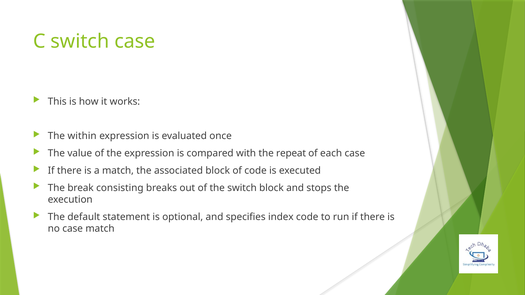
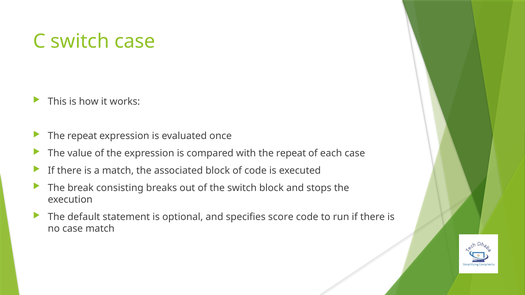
within at (82, 136): within -> repeat
index: index -> score
